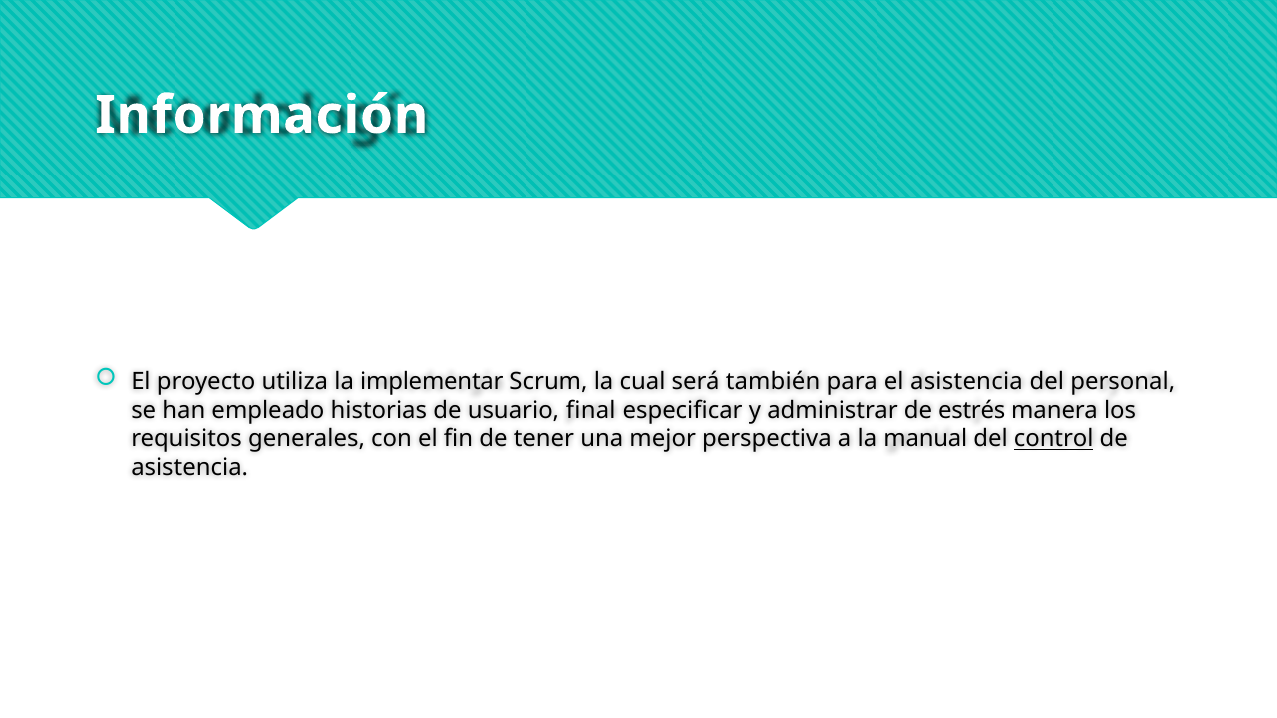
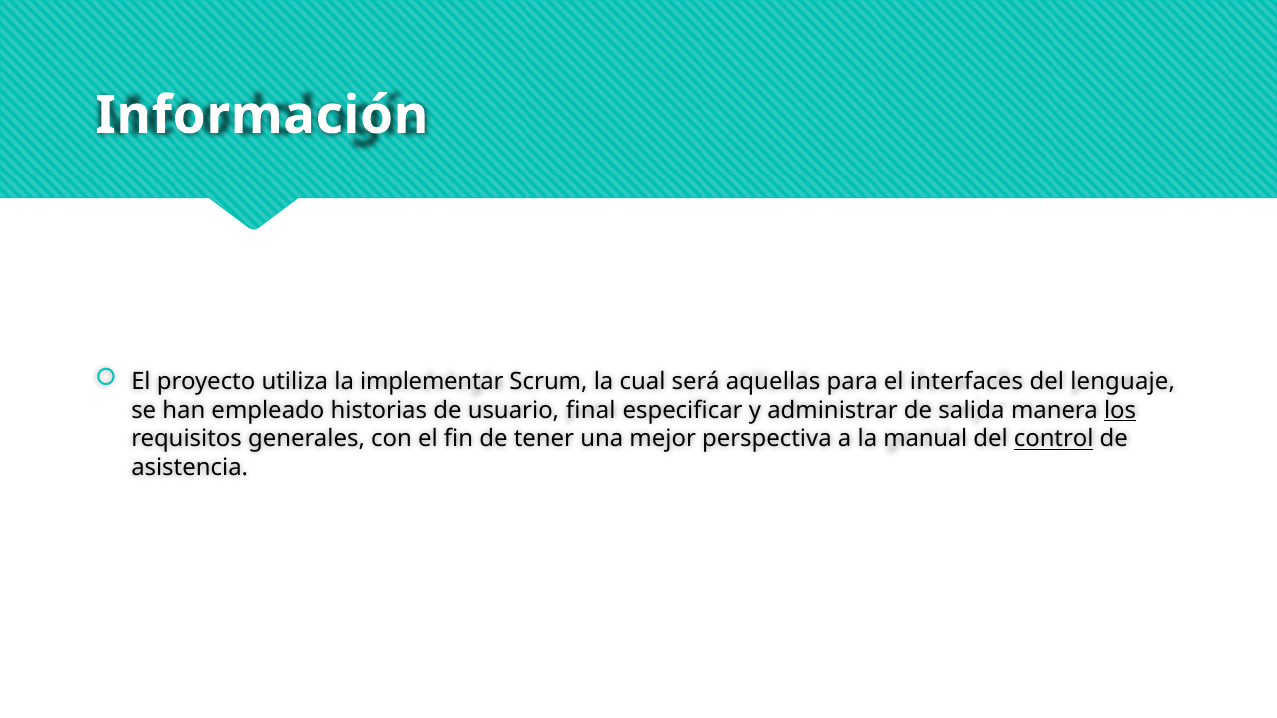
también: también -> aquellas
el asistencia: asistencia -> interfaces
personal: personal -> lenguaje
estrés: estrés -> salida
los underline: none -> present
